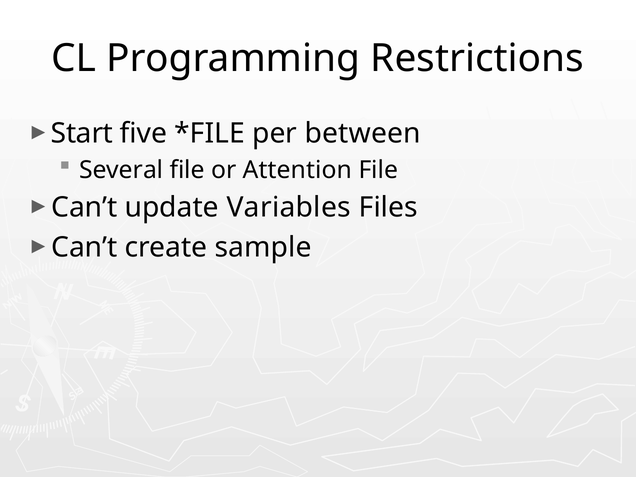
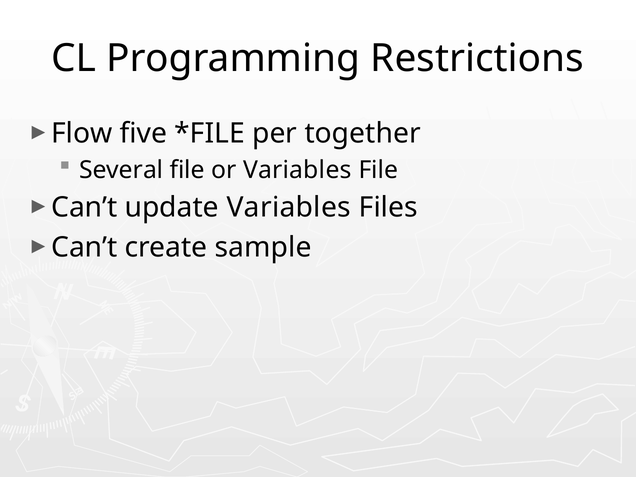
Start: Start -> Flow
between: between -> together
or Attention: Attention -> Variables
